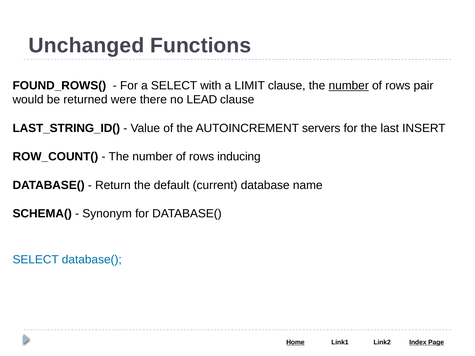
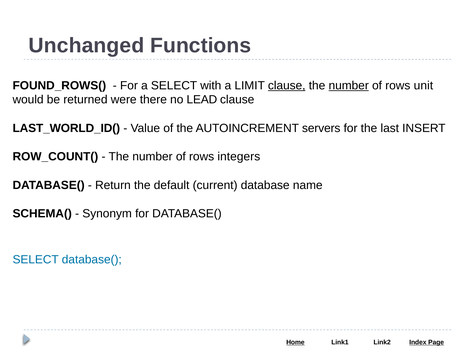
clause at (287, 85) underline: none -> present
pair: pair -> unit
LAST_STRING_ID(: LAST_STRING_ID( -> LAST_WORLD_ID(
inducing: inducing -> integers
